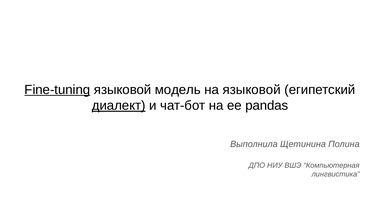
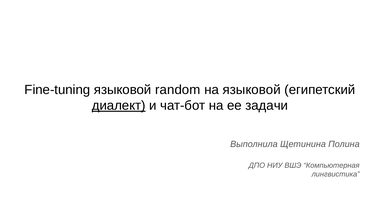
Fine-tuning underline: present -> none
модель: модель -> random
pandas: pandas -> задачи
